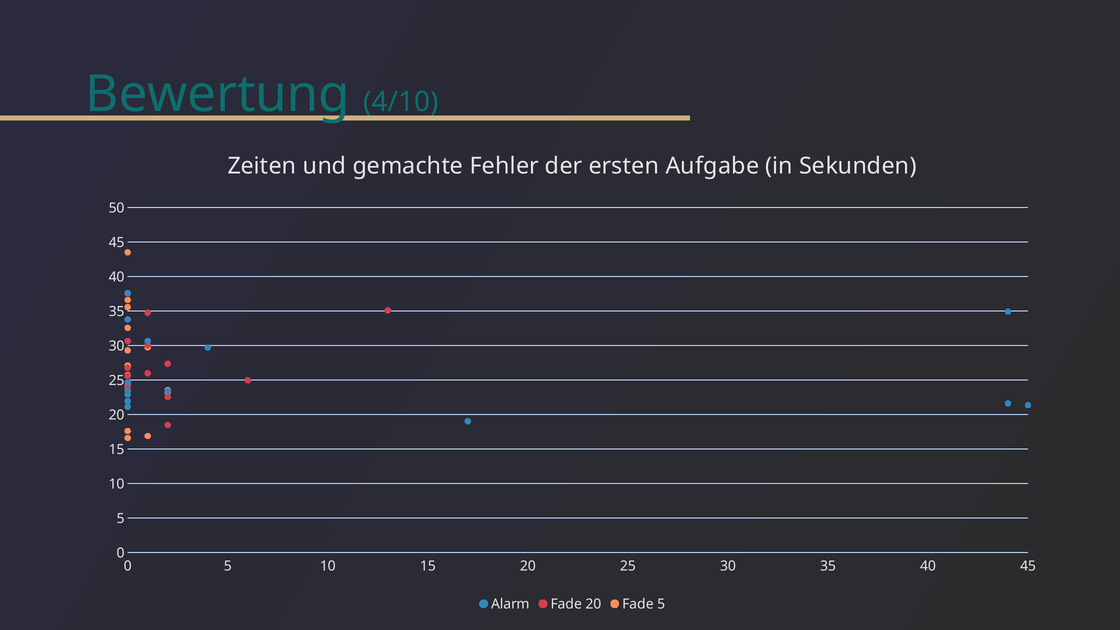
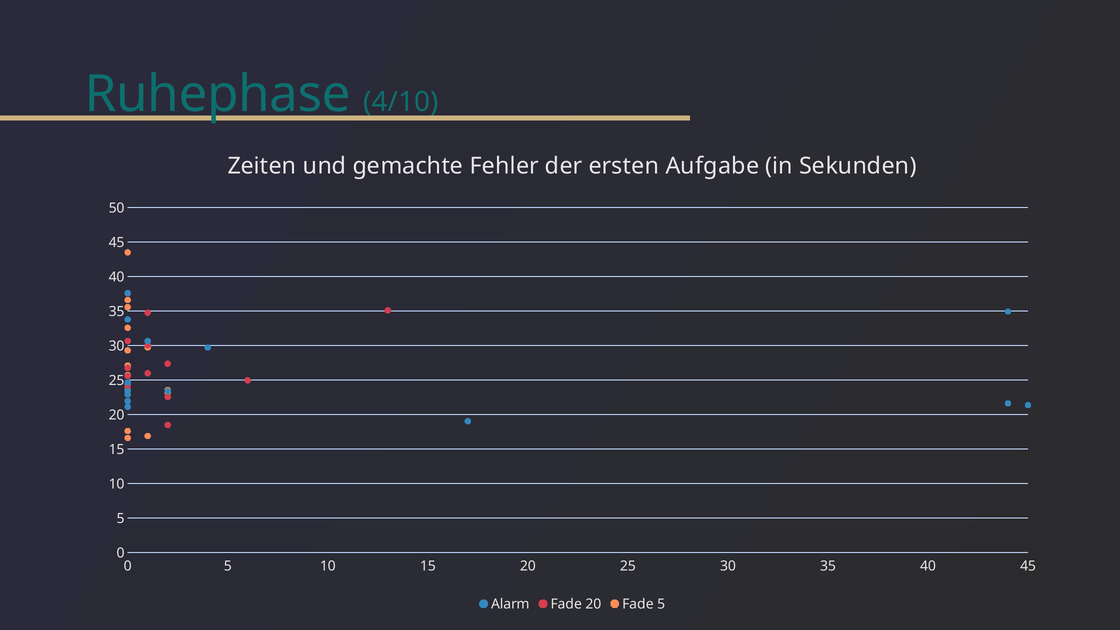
Bewertung: Bewertung -> Ruhephase
